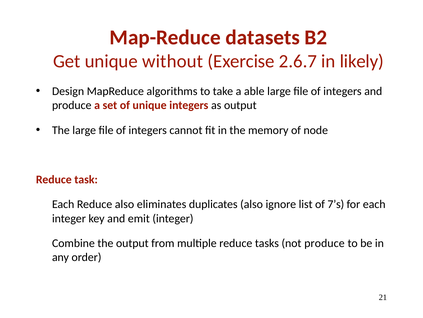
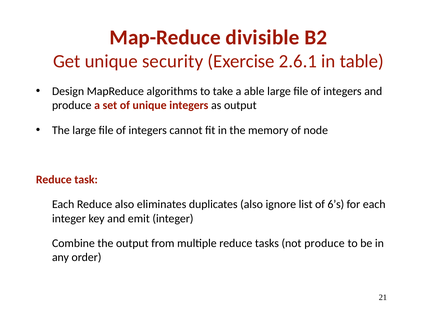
datasets: datasets -> divisible
without: without -> security
2.6.7: 2.6.7 -> 2.6.1
likely: likely -> table
7’s: 7’s -> 6’s
